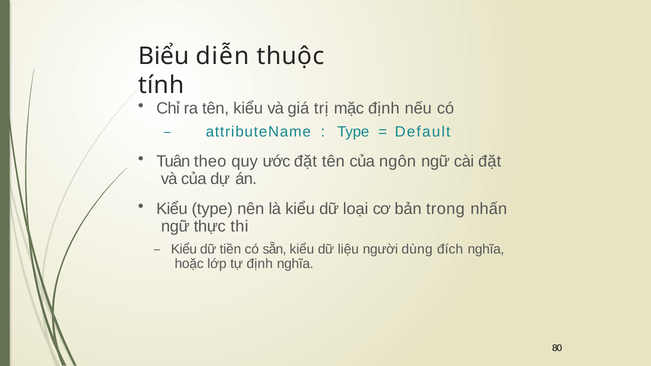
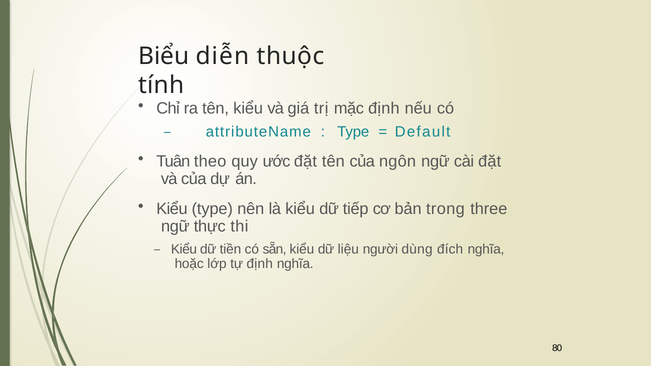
loại: loại -> tiếp
nhấn: nhấn -> three
